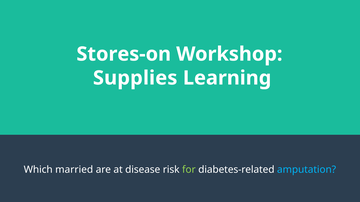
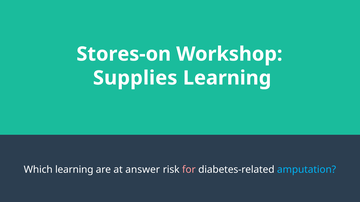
Which married: married -> learning
disease: disease -> answer
for colour: light green -> pink
